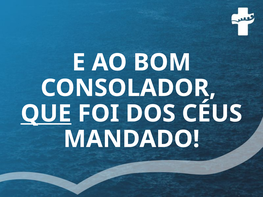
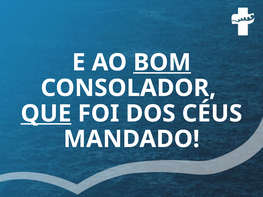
BOM underline: none -> present
